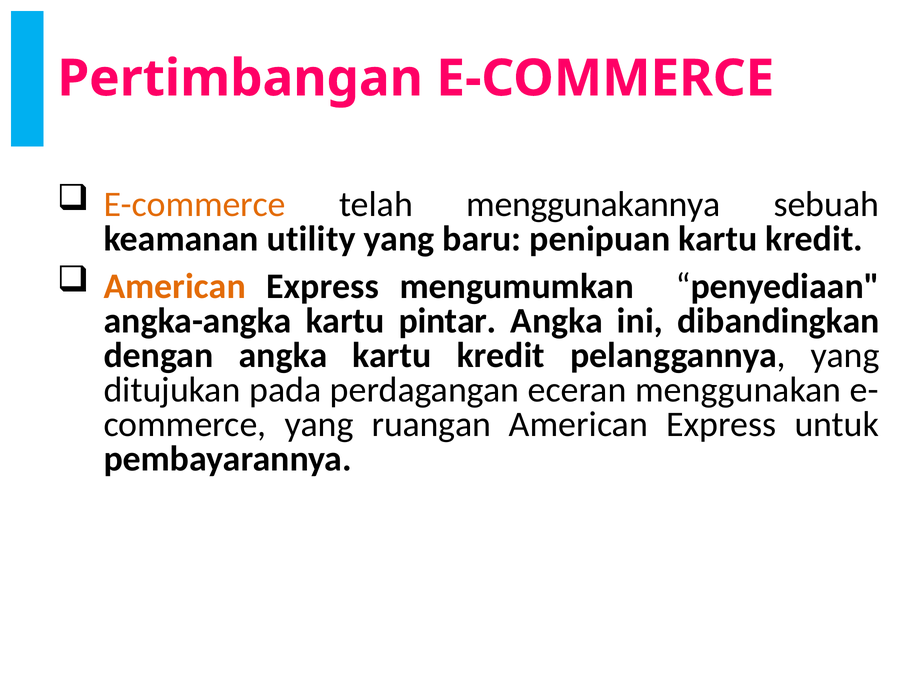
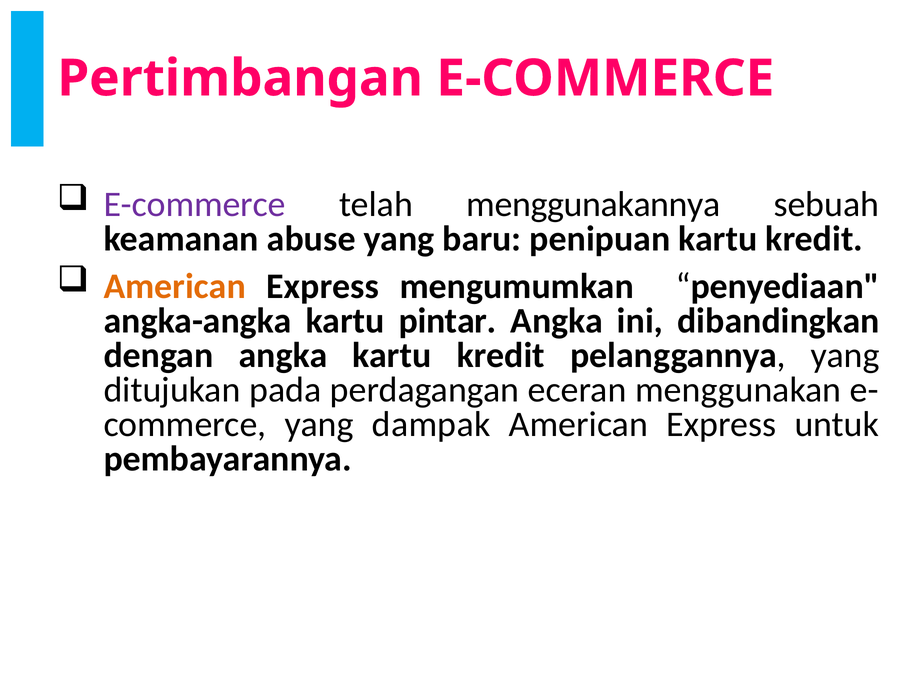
E-commerce at (195, 204) colour: orange -> purple
utility: utility -> abuse
ruangan: ruangan -> dampak
